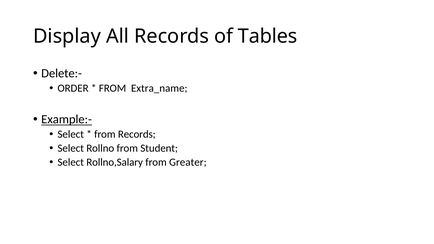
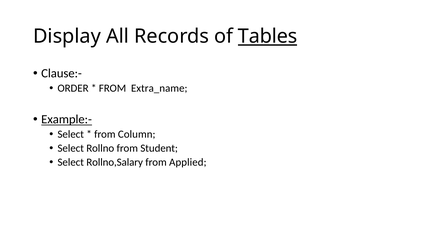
Tables underline: none -> present
Delete:-: Delete:- -> Clause:-
from Records: Records -> Column
Greater: Greater -> Applied
